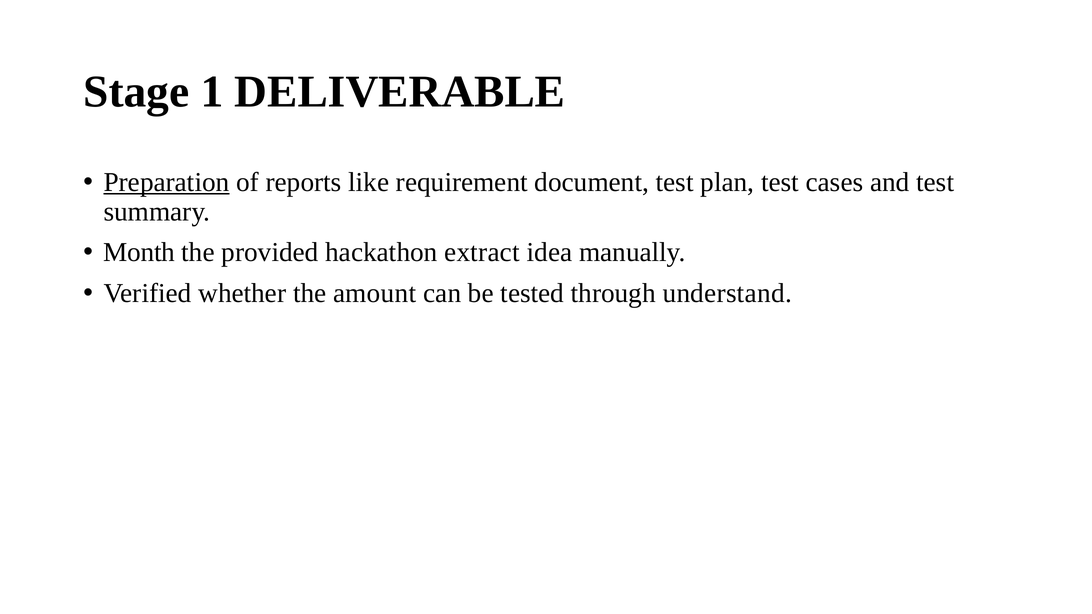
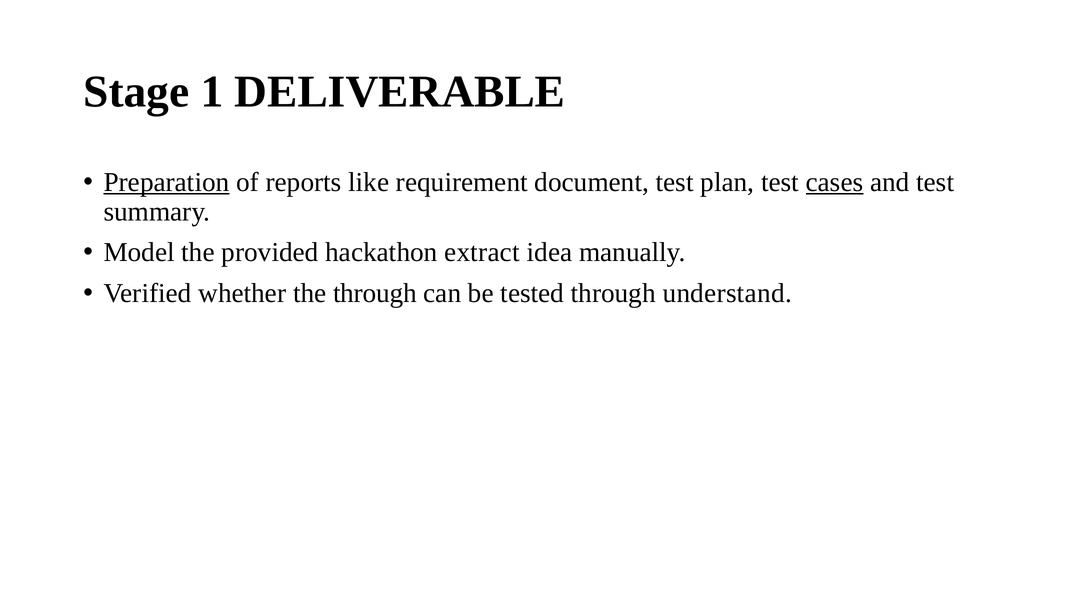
cases underline: none -> present
Month: Month -> Model
the amount: amount -> through
